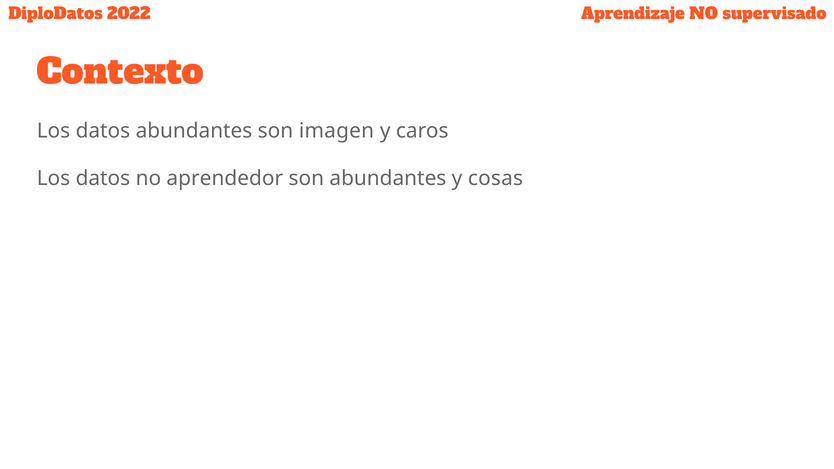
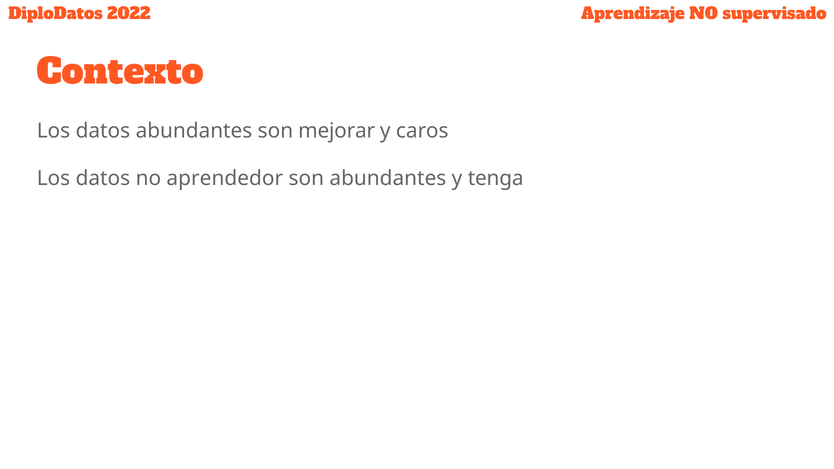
imagen: imagen -> mejorar
cosas: cosas -> tenga
